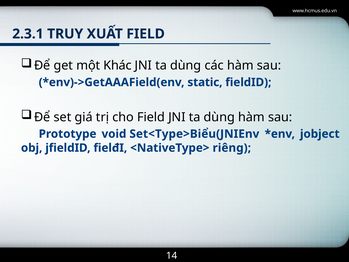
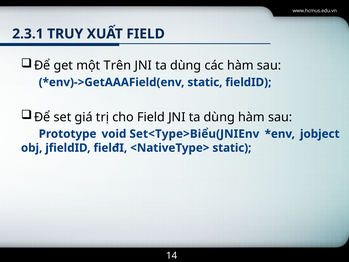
Khác: Khác -> Trên
<NativeType> riêng: riêng -> static
